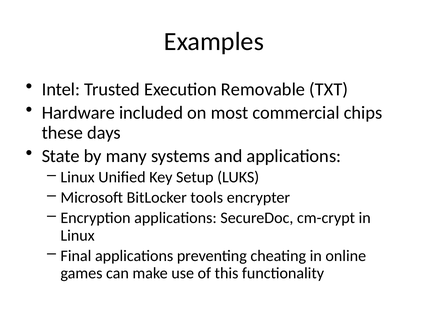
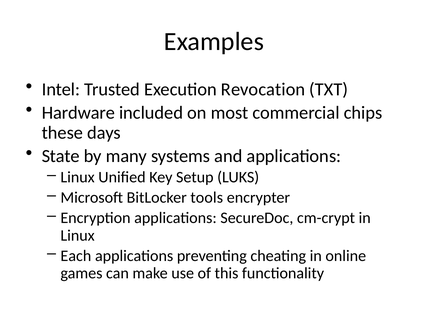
Removable: Removable -> Revocation
Final: Final -> Each
